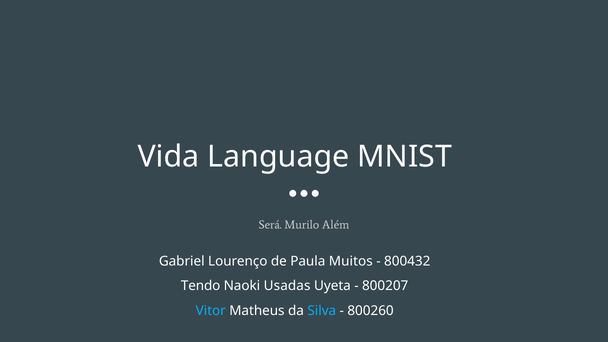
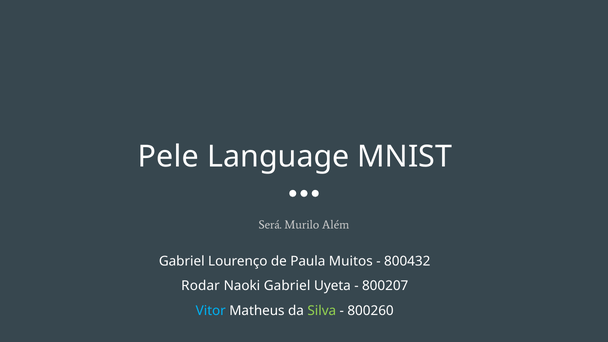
Vida: Vida -> Pele
Tendo: Tendo -> Rodar
Naoki Usadas: Usadas -> Gabriel
Silva colour: light blue -> light green
